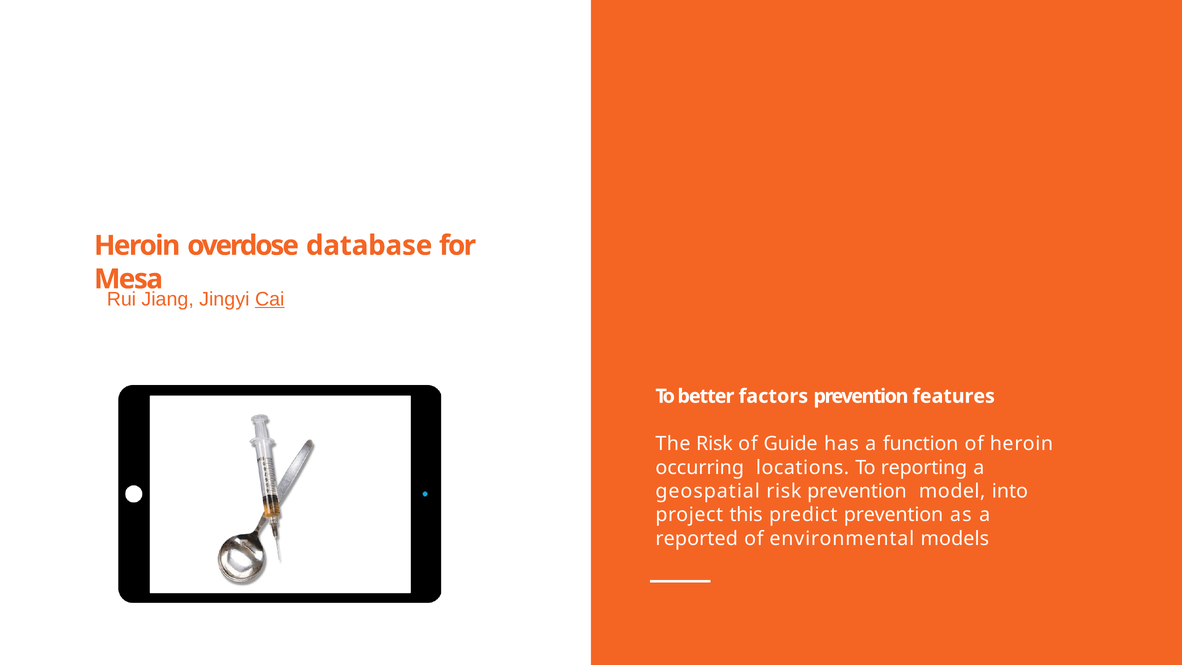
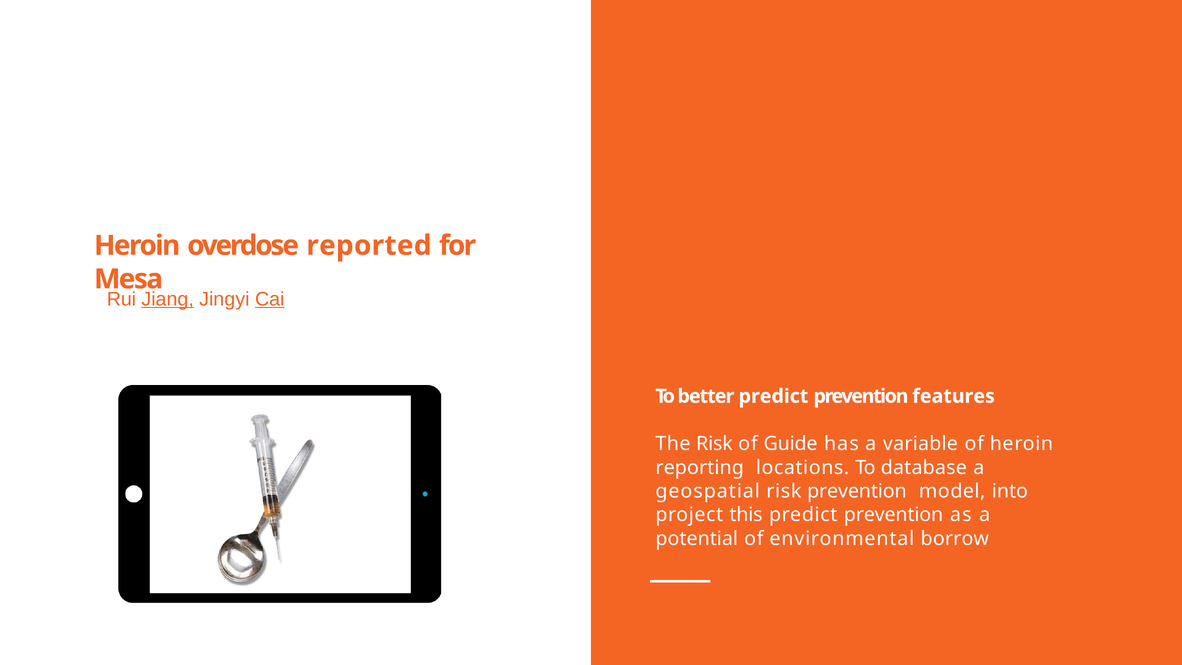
database: database -> reported
Jiang underline: none -> present
better factors: factors -> predict
function: function -> variable
occurring: occurring -> reporting
reporting: reporting -> database
reported: reported -> potential
models: models -> borrow
